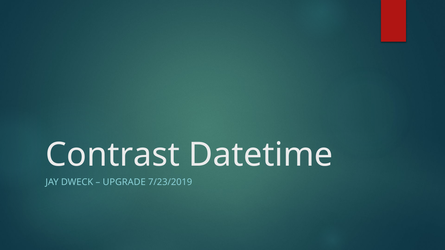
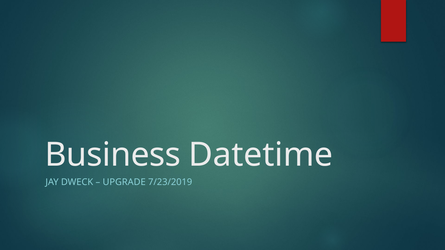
Contrast: Contrast -> Business
